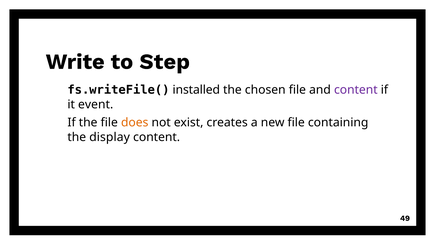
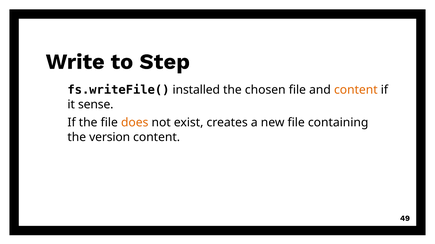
content at (356, 90) colour: purple -> orange
event: event -> sense
display: display -> version
